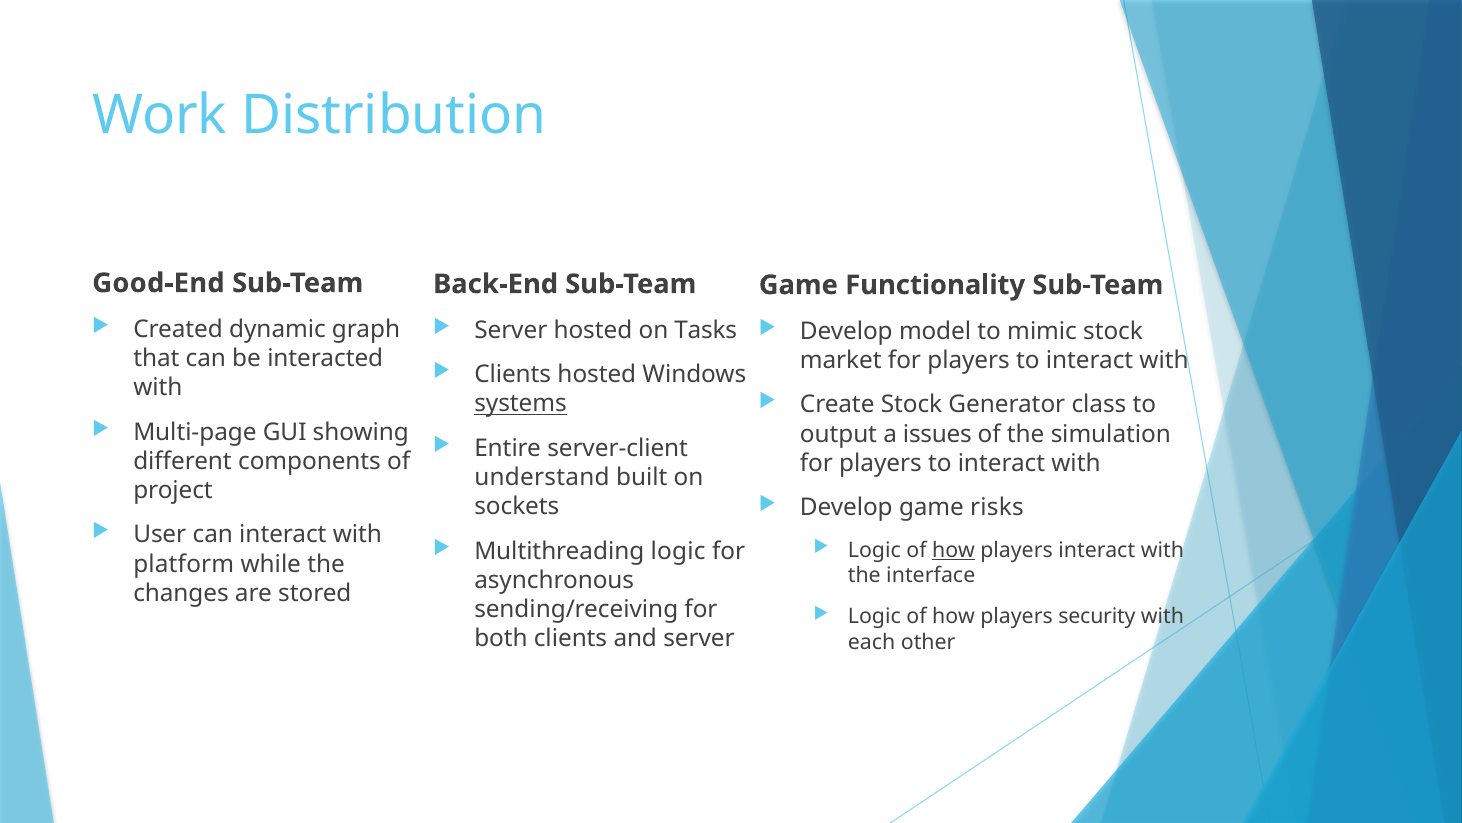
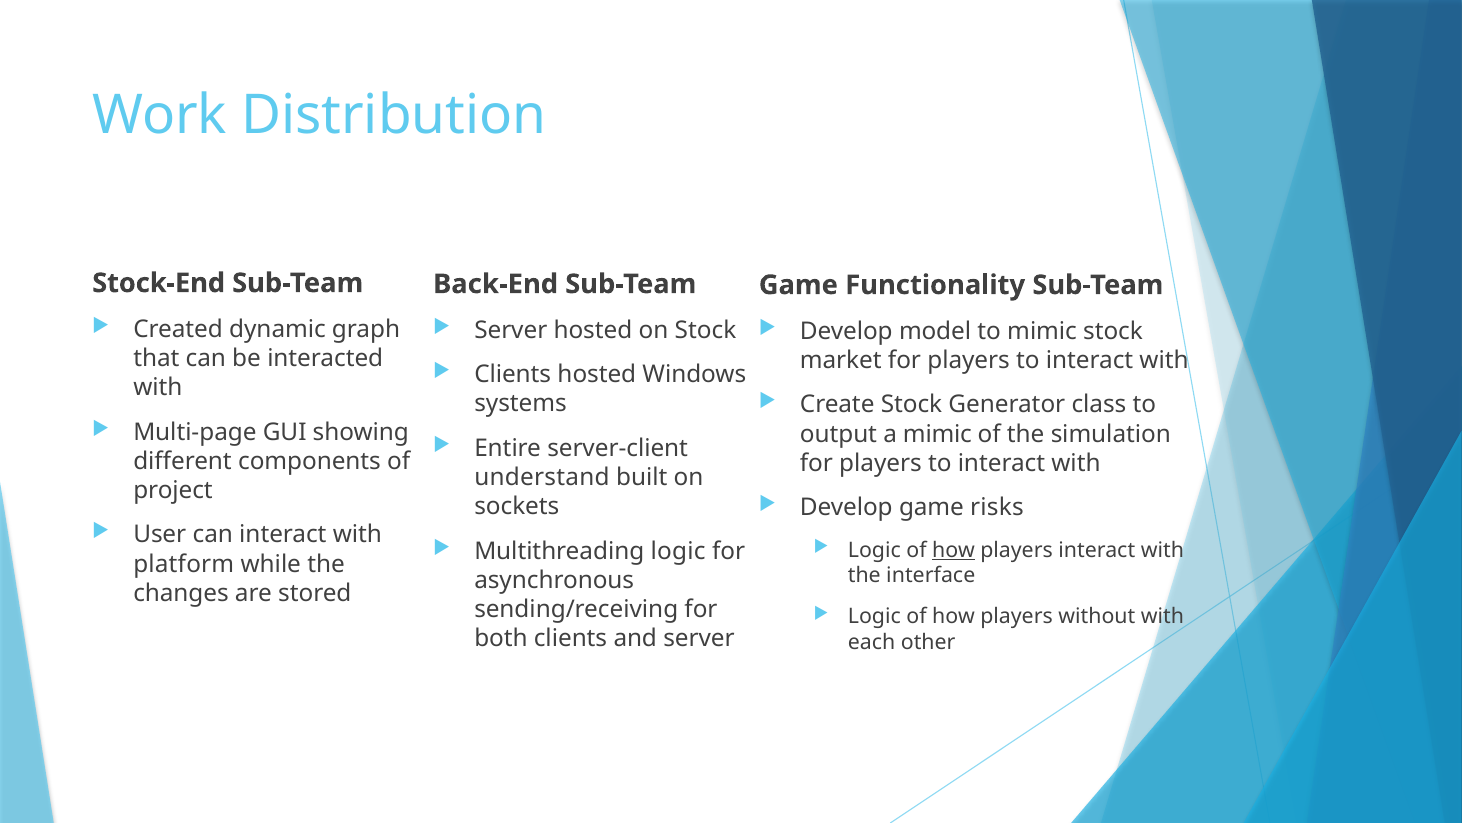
Good-End: Good-End -> Stock-End
on Tasks: Tasks -> Stock
systems underline: present -> none
a issues: issues -> mimic
security: security -> without
